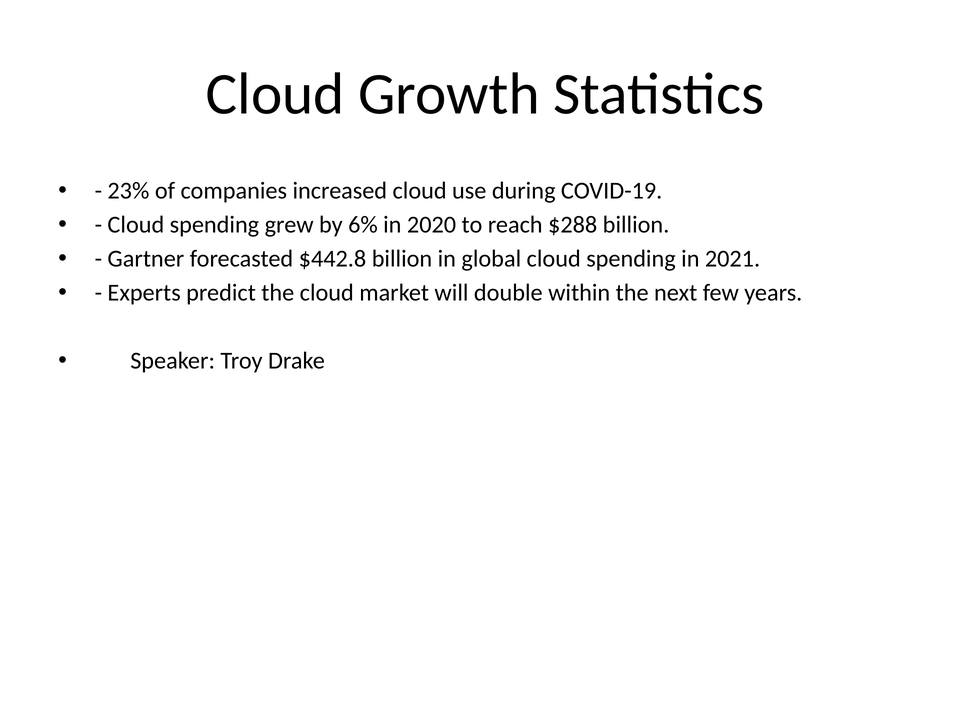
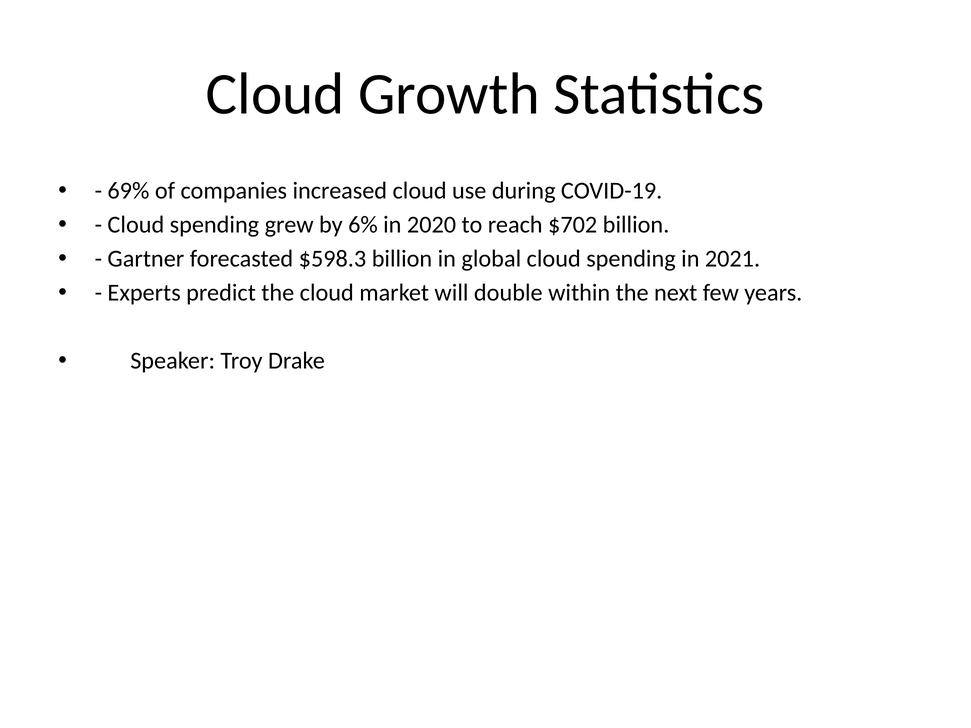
23%: 23% -> 69%
$288: $288 -> $702
$442.8: $442.8 -> $598.3
